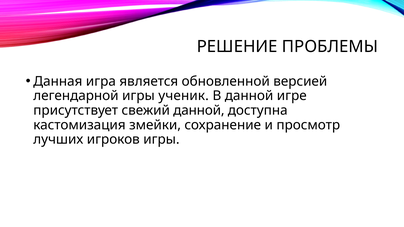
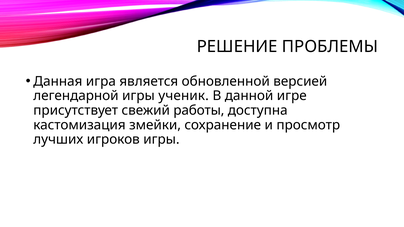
свежий данной: данной -> работы
